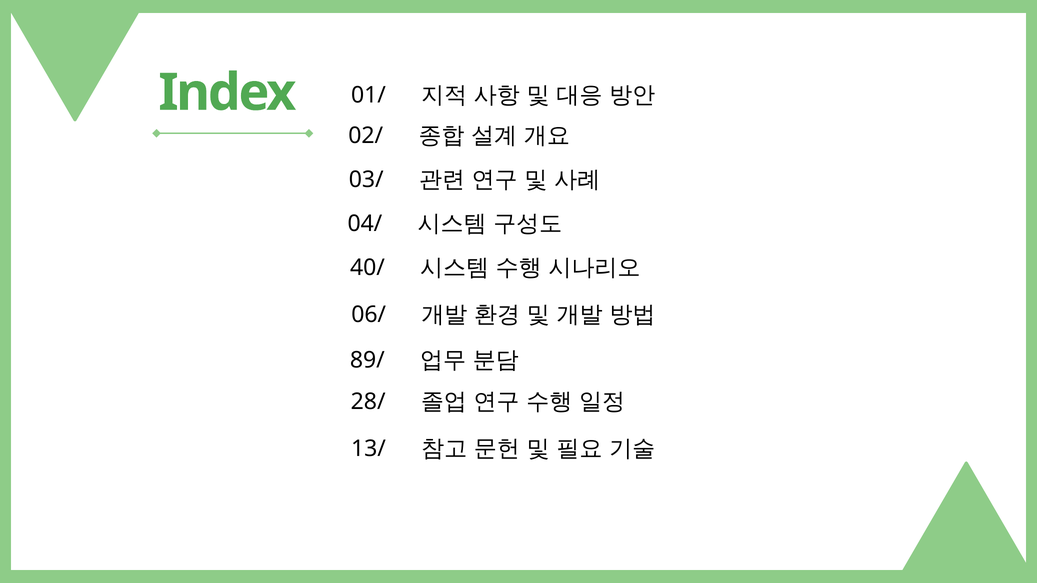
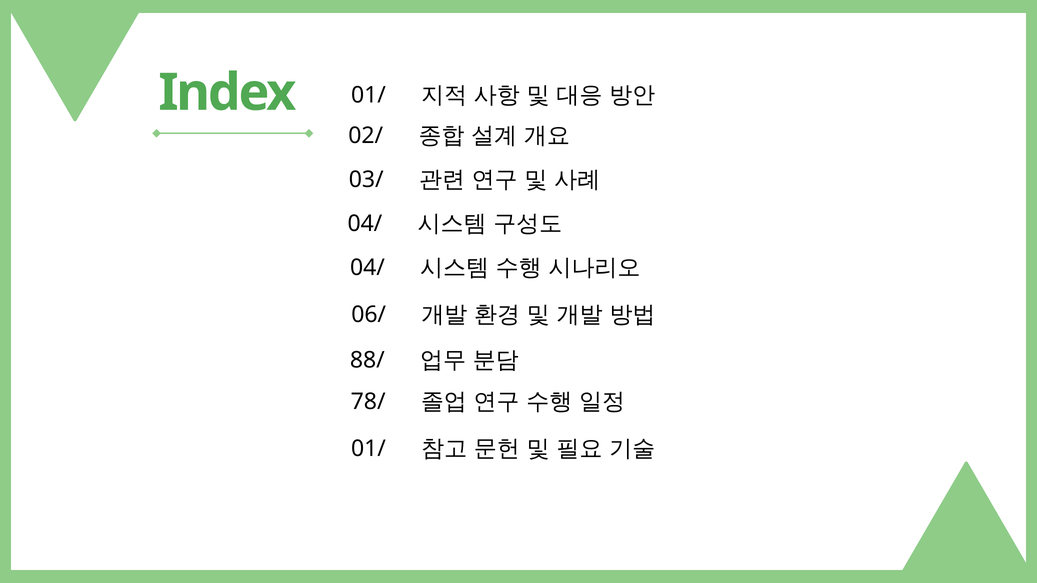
40/ at (367, 268): 40/ -> 04/
89/: 89/ -> 88/
28/: 28/ -> 78/
13/ at (368, 449): 13/ -> 01/
